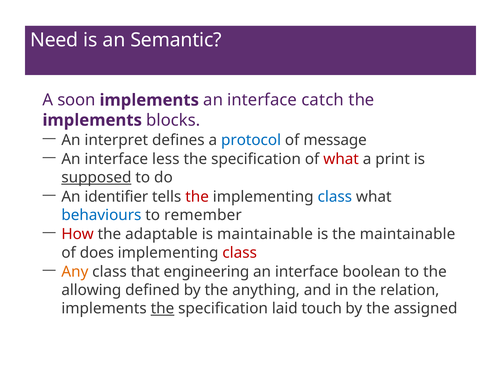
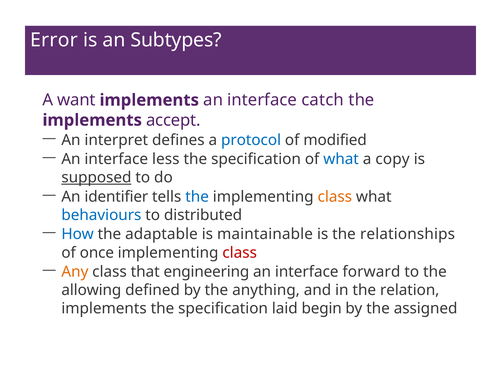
Need: Need -> Error
Semantic: Semantic -> Subtypes
soon: soon -> want
blocks: blocks -> accept
message: message -> modified
what at (341, 159) colour: red -> blue
print: print -> copy
the at (197, 197) colour: red -> blue
class at (335, 197) colour: blue -> orange
remember: remember -> distributed
How colour: red -> blue
the maintainable: maintainable -> relationships
does: does -> once
boolean: boolean -> forward
the at (162, 308) underline: present -> none
touch: touch -> begin
